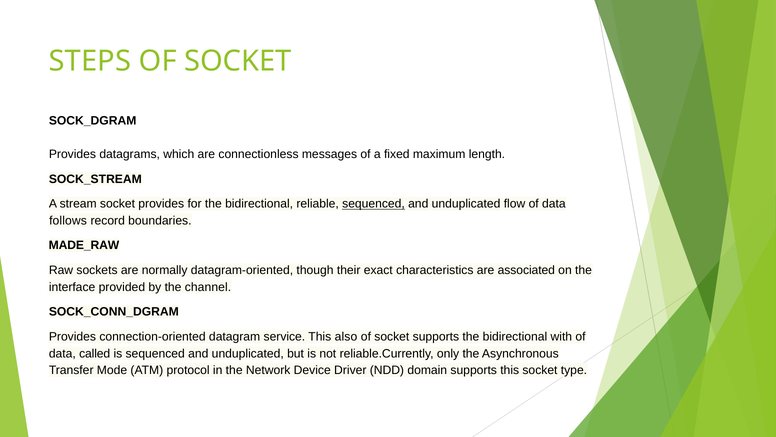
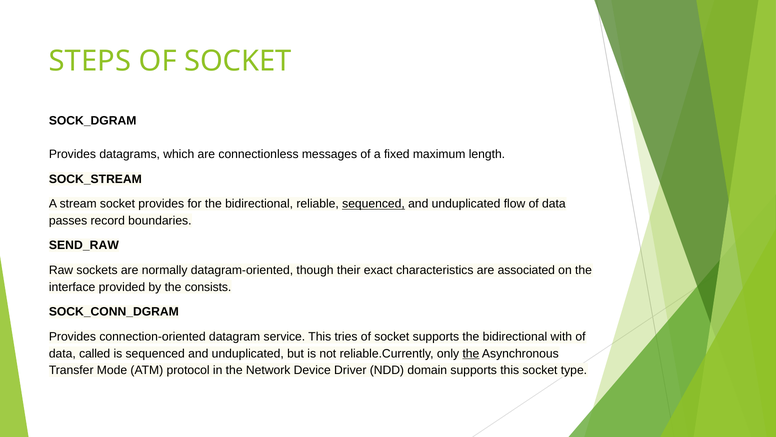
follows: follows -> passes
MADE_RAW: MADE_RAW -> SEND_RAW
channel: channel -> consists
also: also -> tries
the at (471, 353) underline: none -> present
